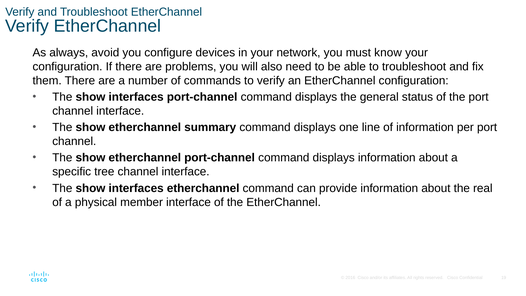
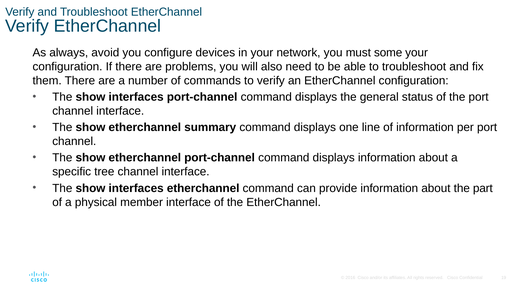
know: know -> some
real: real -> part
